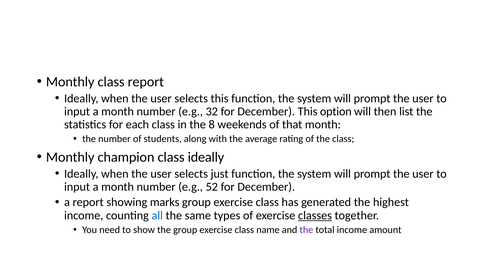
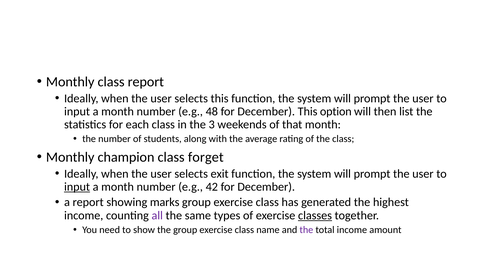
32: 32 -> 48
8: 8 -> 3
class ideally: ideally -> forget
just: just -> exit
input at (77, 187) underline: none -> present
52: 52 -> 42
all colour: blue -> purple
